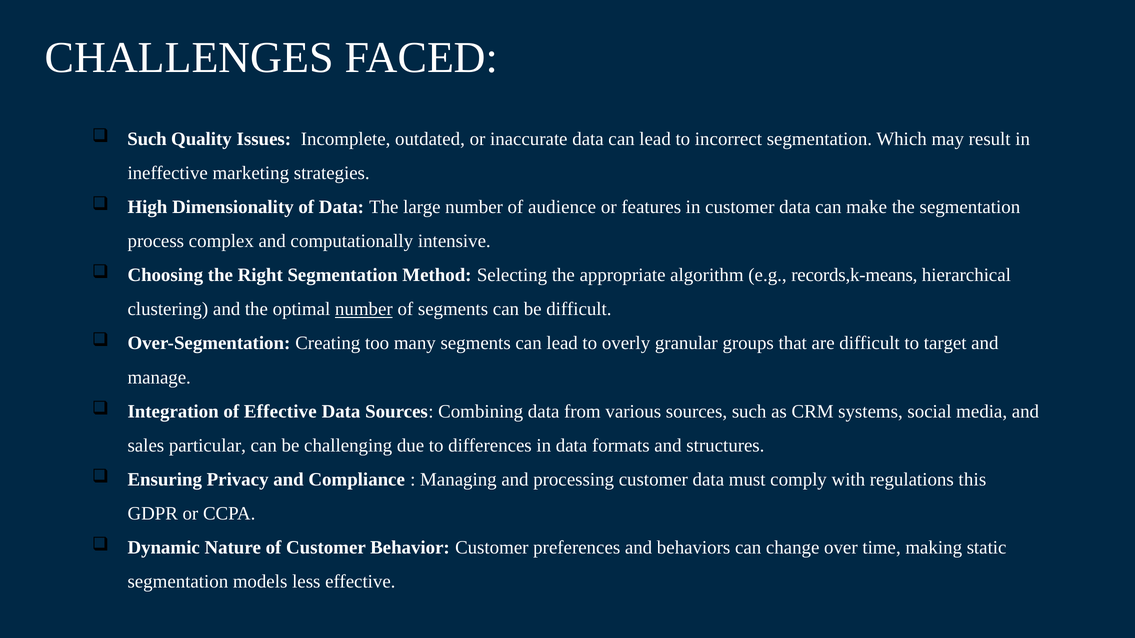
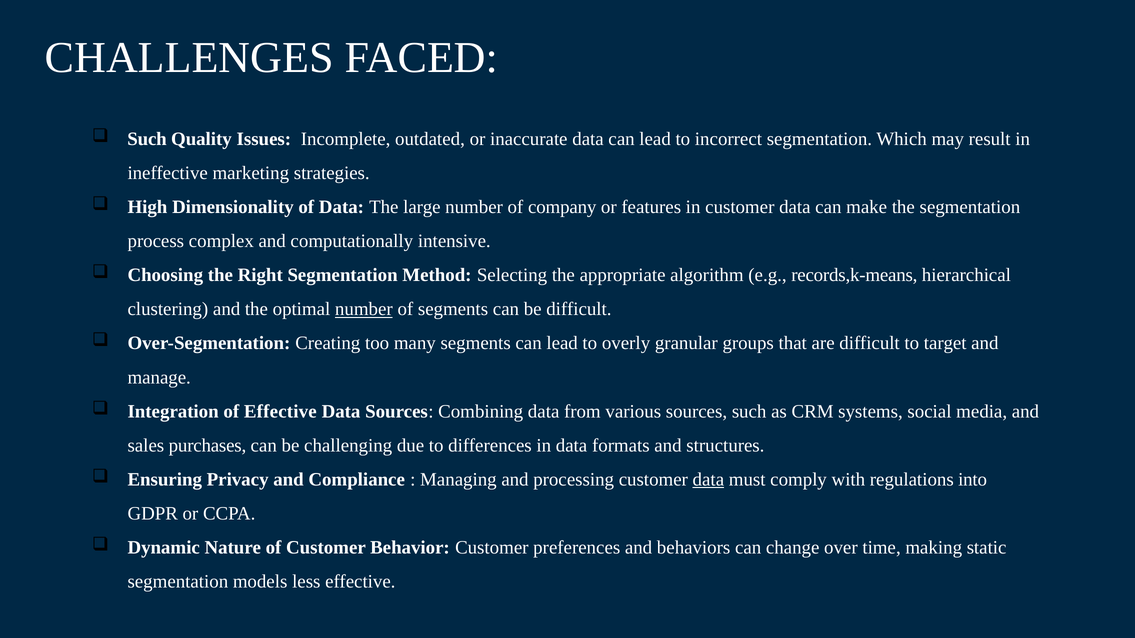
audience: audience -> company
particular: particular -> purchases
data at (708, 480) underline: none -> present
this: this -> into
